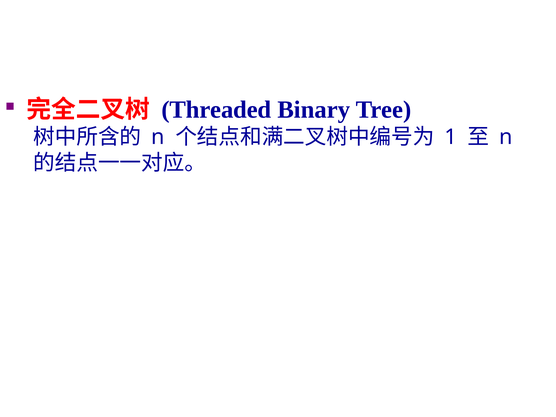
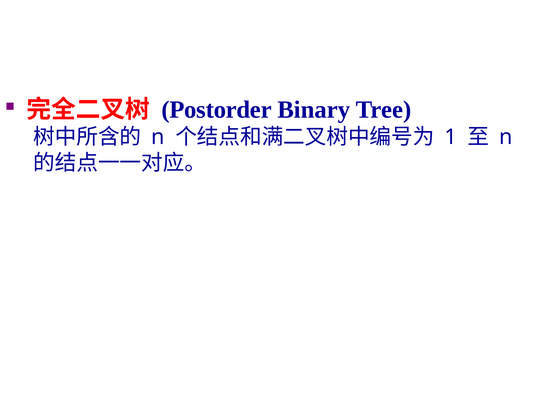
Threaded: Threaded -> Postorder
